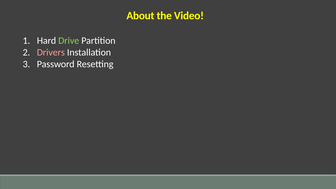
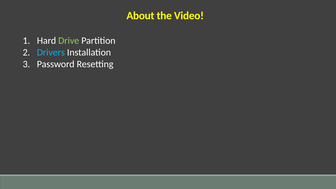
Drivers colour: pink -> light blue
